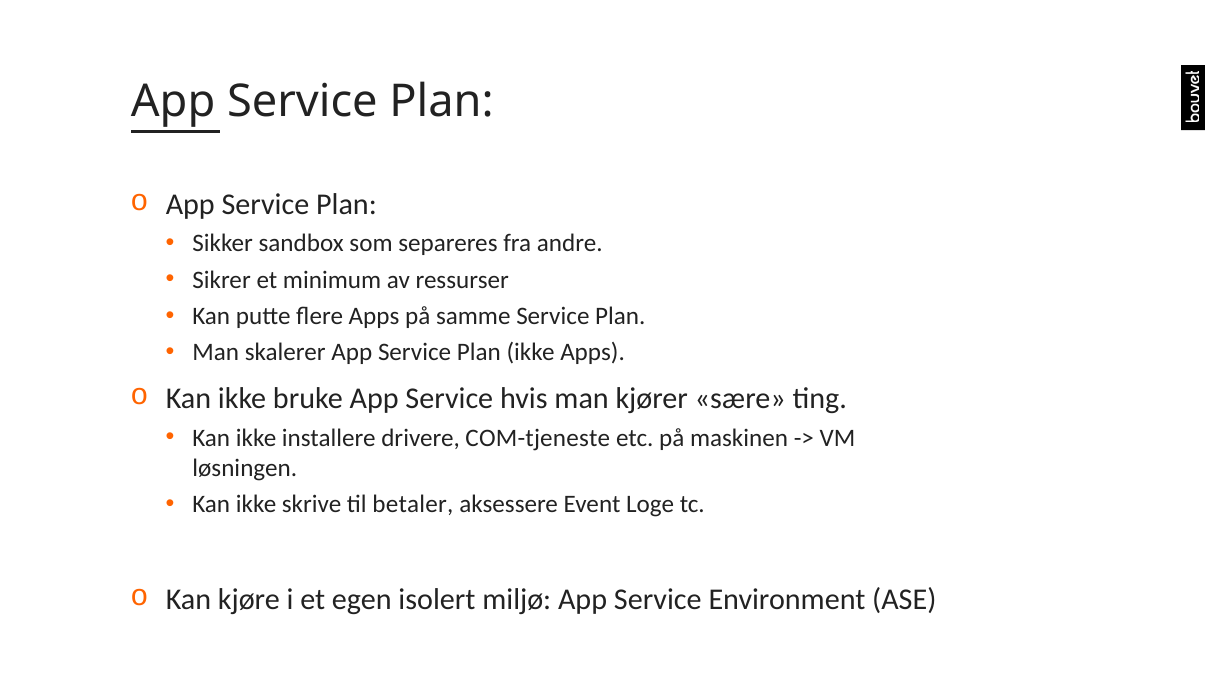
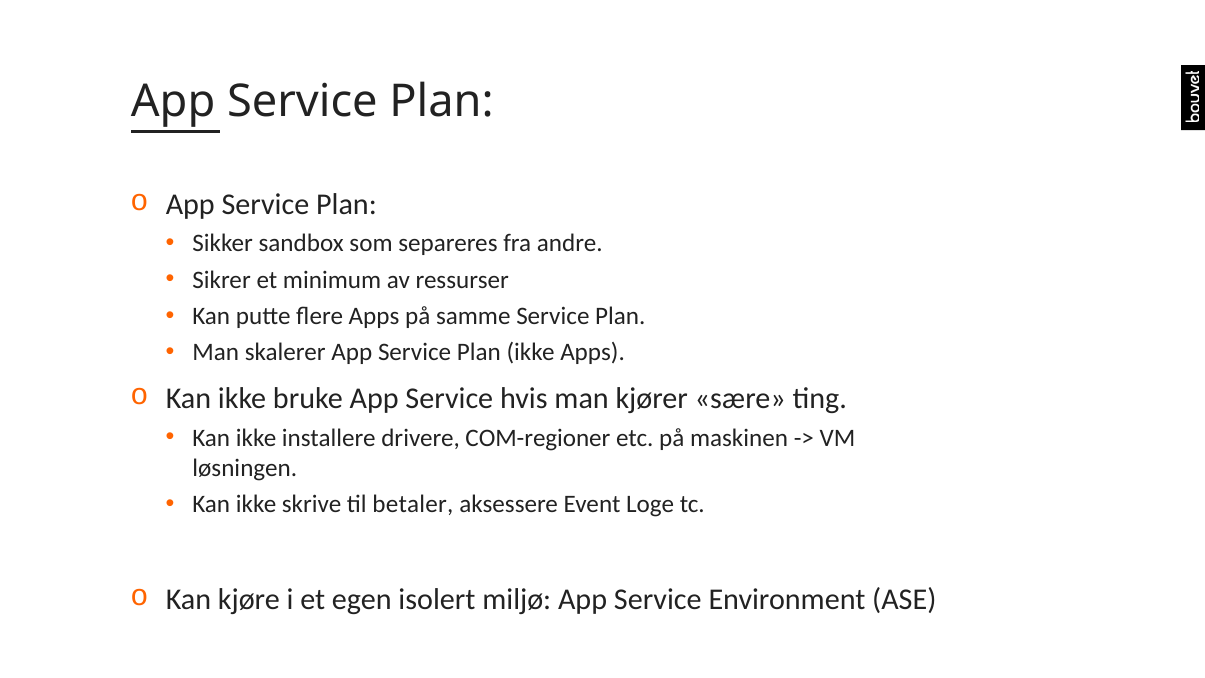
COM-tjeneste: COM-tjeneste -> COM-regioner
